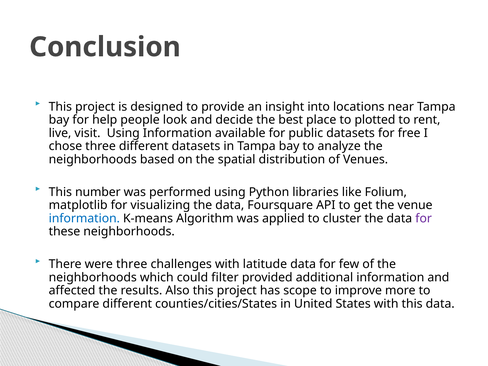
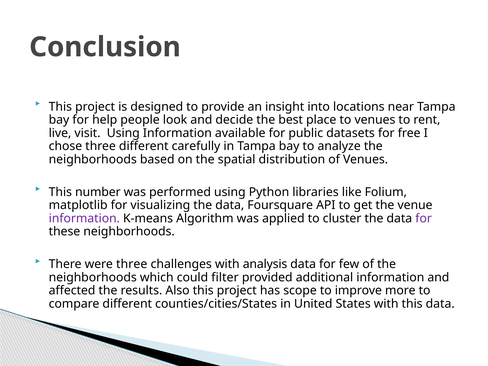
to plotted: plotted -> venues
different datasets: datasets -> carefully
information at (84, 218) colour: blue -> purple
latitude: latitude -> analysis
